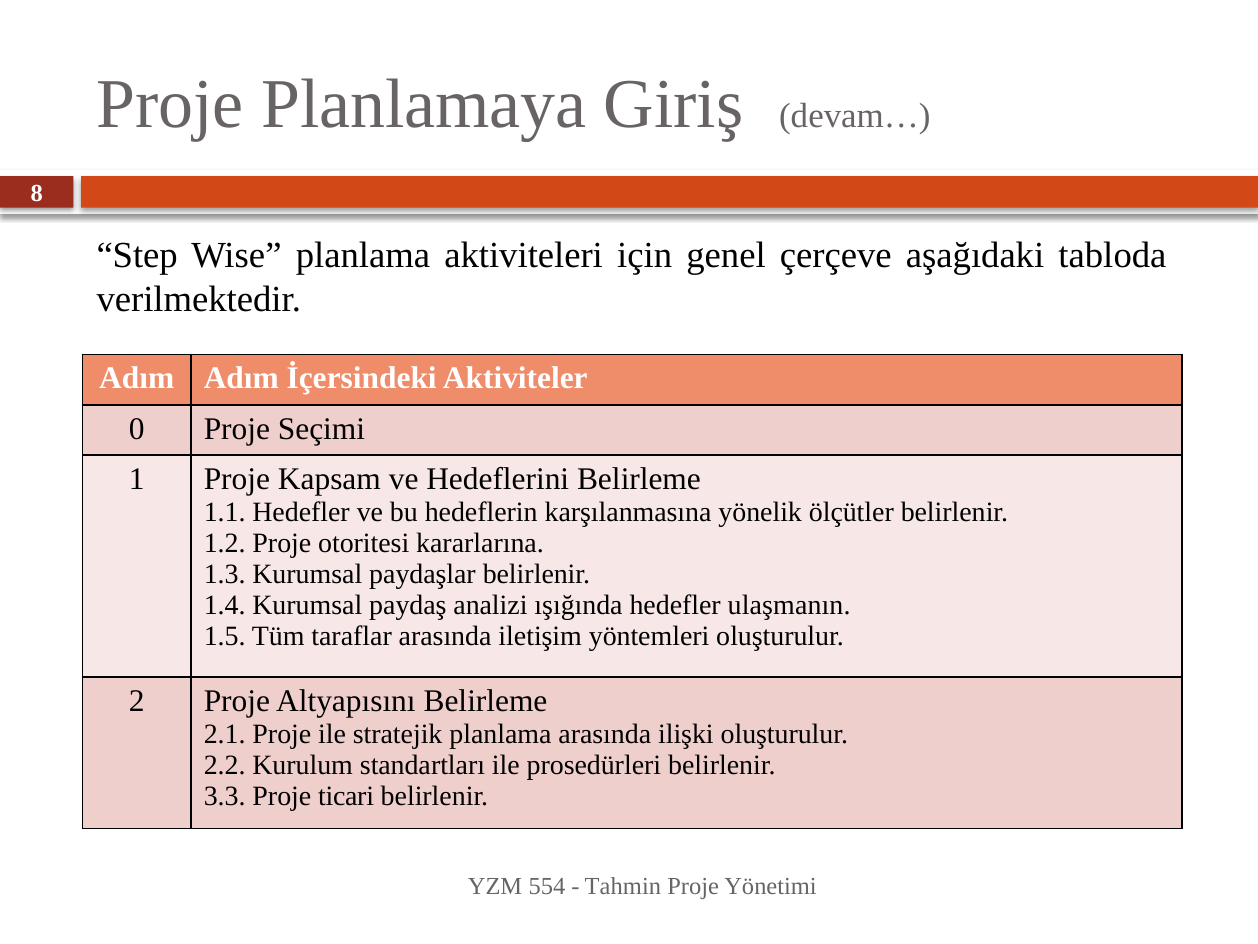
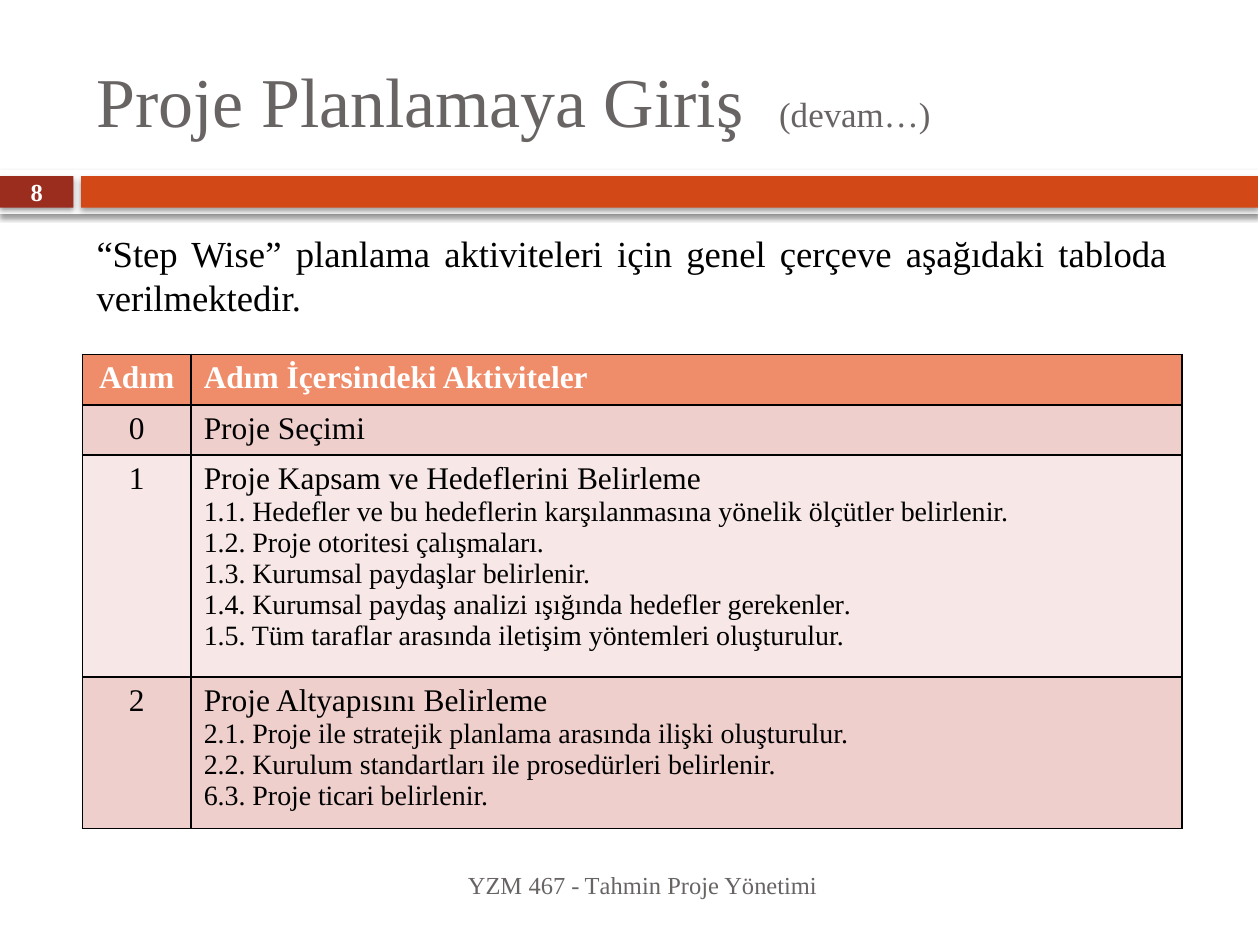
kararlarına: kararlarına -> çalışmaları
ulaşmanın: ulaşmanın -> gerekenler
3.3: 3.3 -> 6.3
554: 554 -> 467
